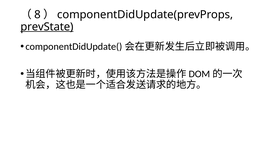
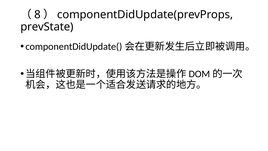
prevState underline: present -> none
